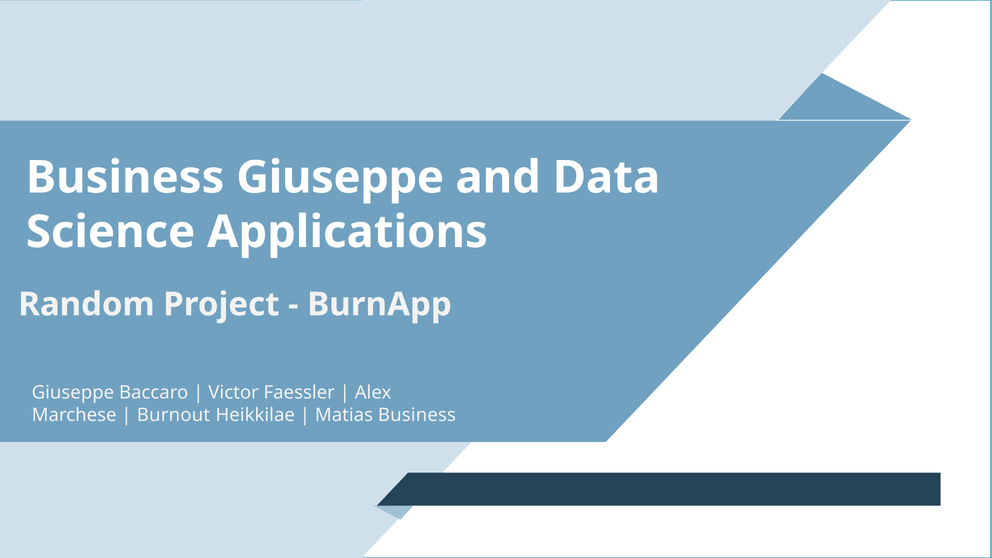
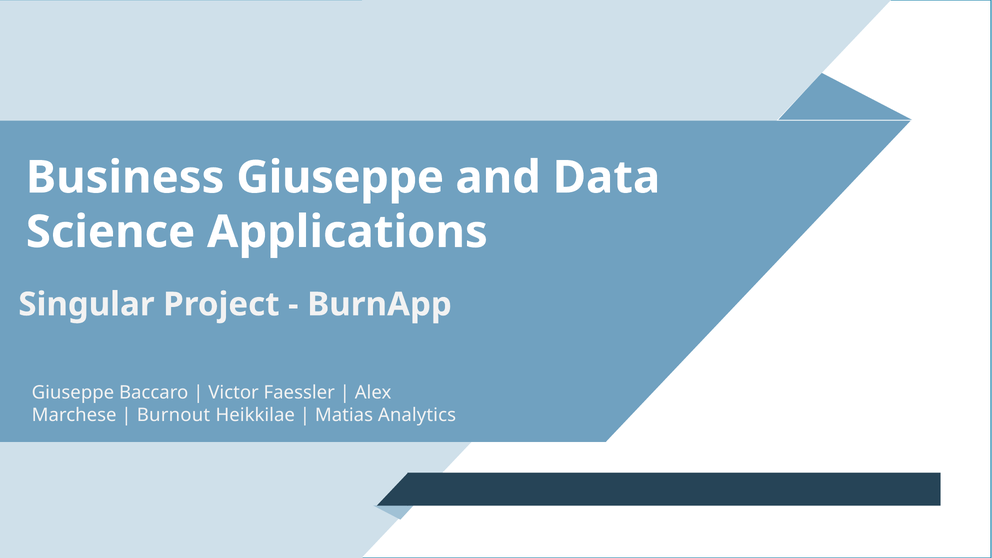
Random: Random -> Singular
Matias Business: Business -> Analytics
